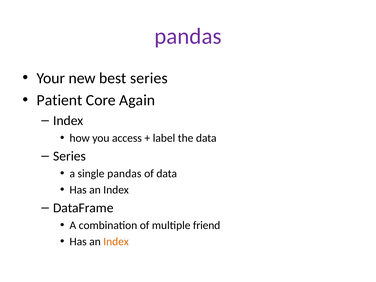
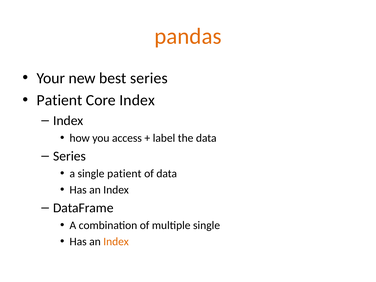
pandas at (188, 36) colour: purple -> orange
Core Again: Again -> Index
single pandas: pandas -> patient
multiple friend: friend -> single
